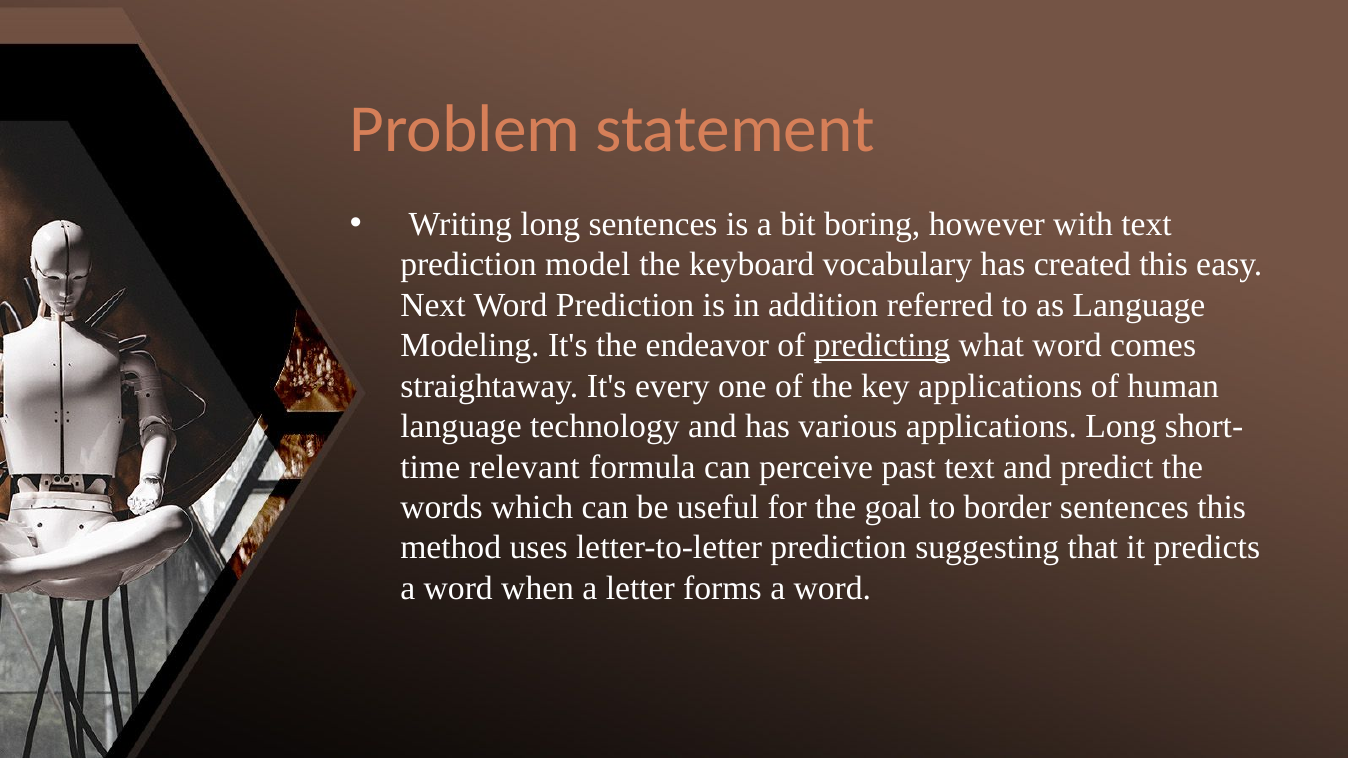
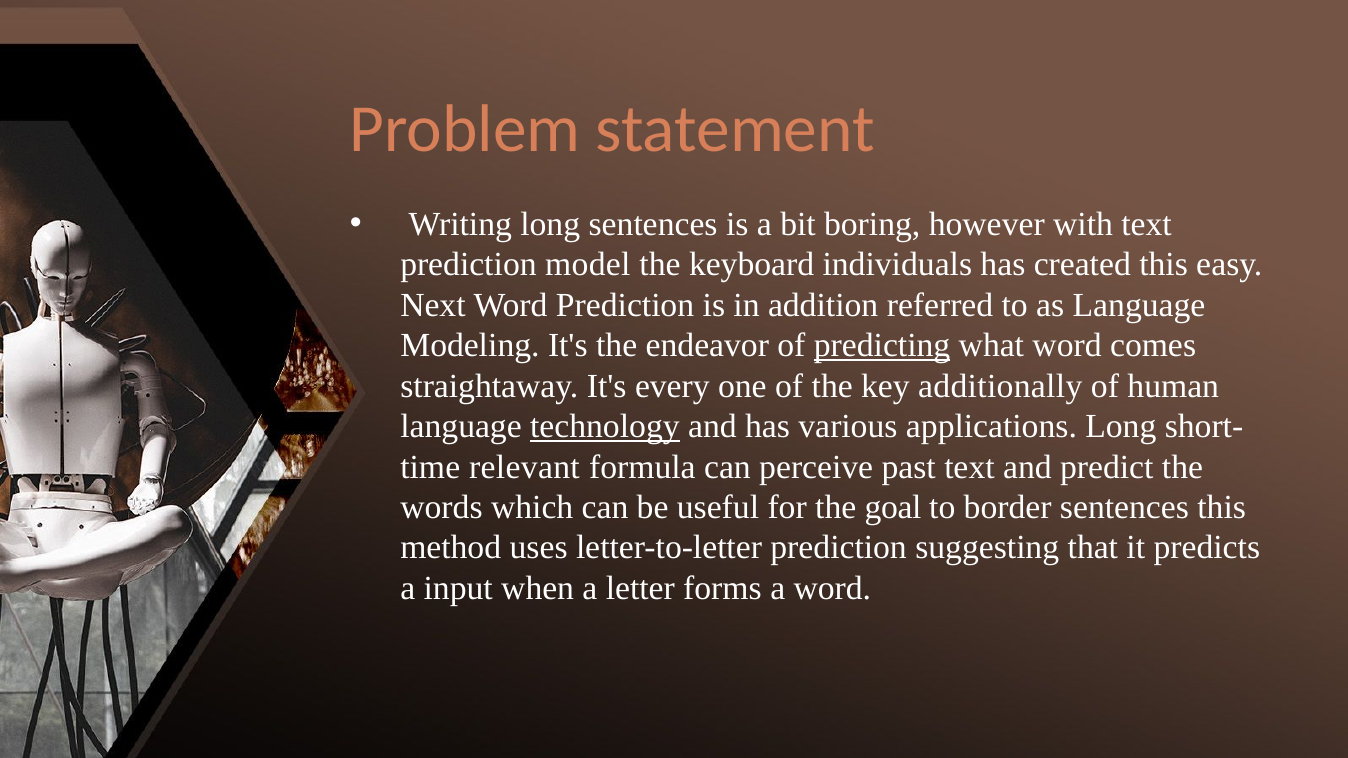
vocabulary: vocabulary -> individuals
key applications: applications -> additionally
technology underline: none -> present
word at (458, 588): word -> input
